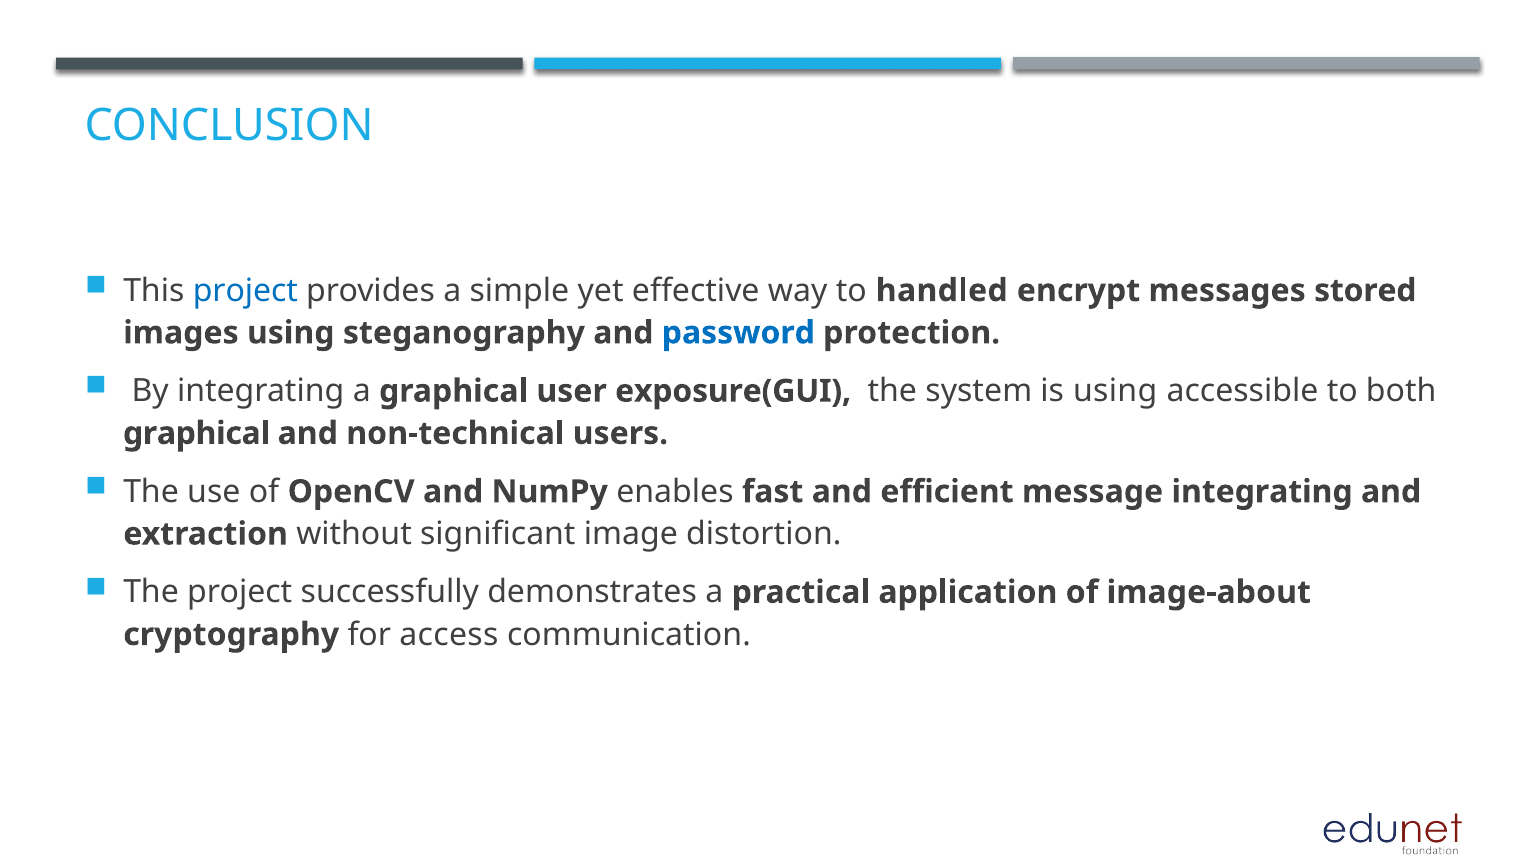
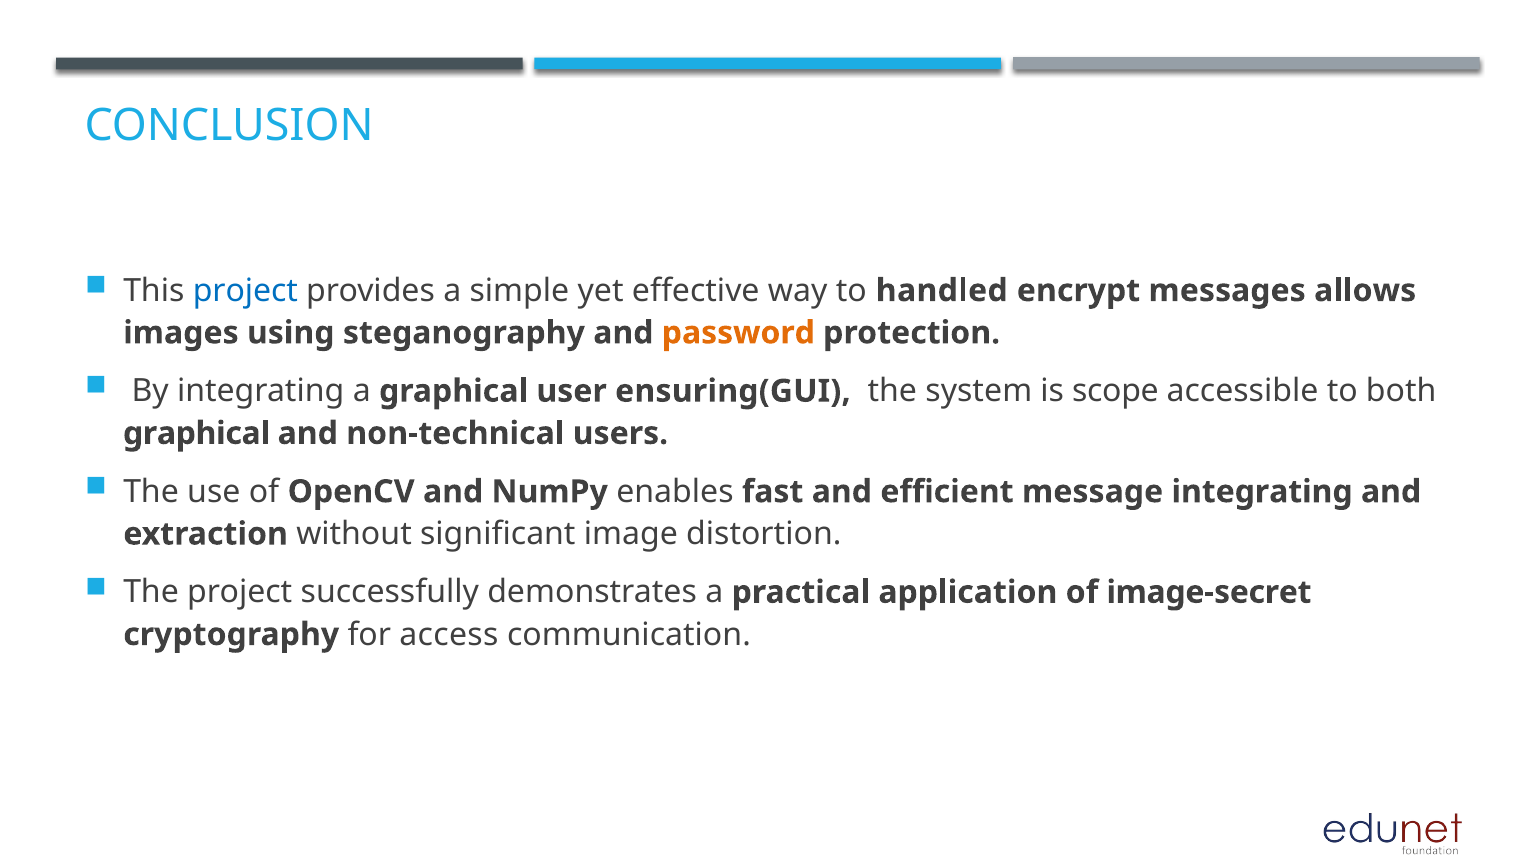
stored: stored -> allows
password colour: blue -> orange
exposure(GUI: exposure(GUI -> ensuring(GUI
is using: using -> scope
image-about: image-about -> image-secret
